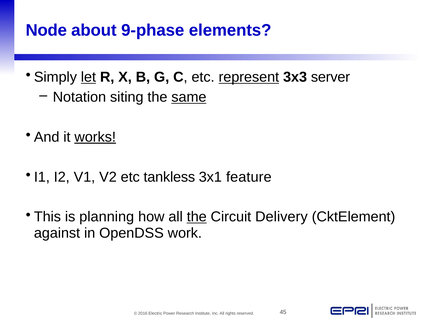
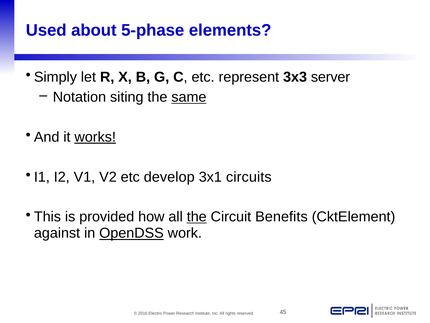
Node: Node -> Used
9-phase: 9-phase -> 5-phase
let underline: present -> none
represent underline: present -> none
tankless: tankless -> develop
feature: feature -> circuits
planning: planning -> provided
Delivery: Delivery -> Benefits
OpenDSS underline: none -> present
